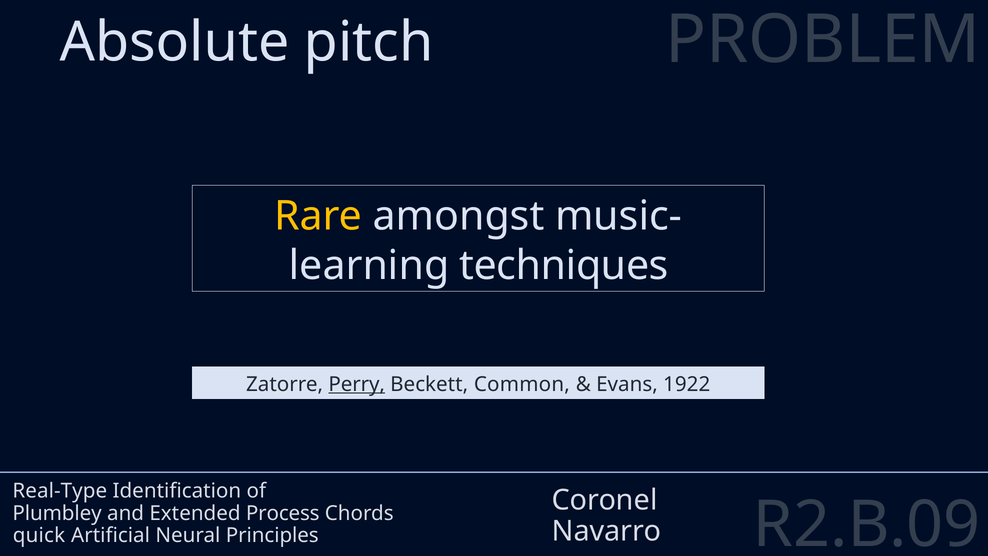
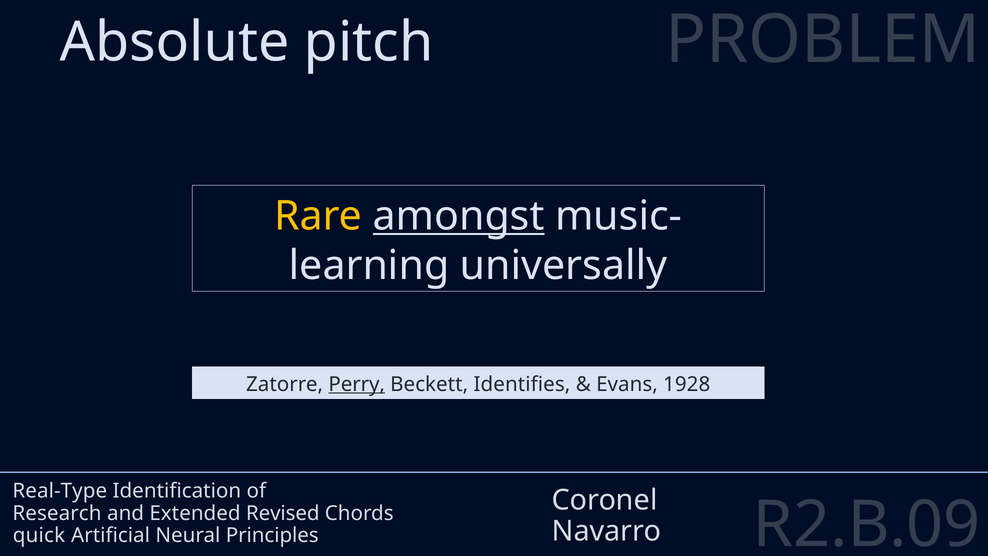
amongst underline: none -> present
techniques: techniques -> universally
Common: Common -> Identifies
1922: 1922 -> 1928
Plumbley: Plumbley -> Research
Process: Process -> Revised
